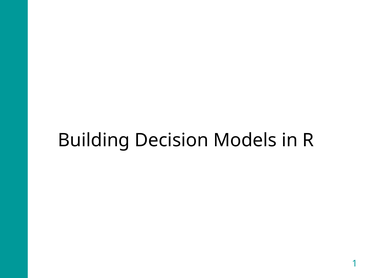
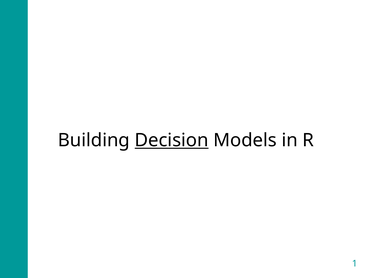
Decision underline: none -> present
